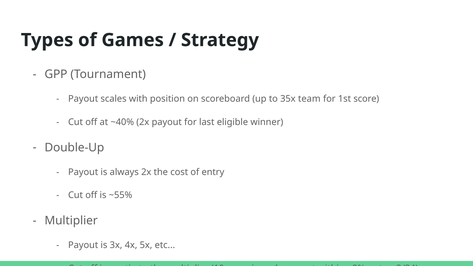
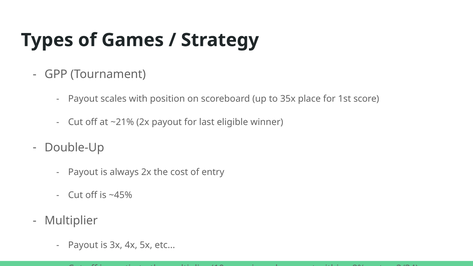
team: team -> place
~40%: ~40% -> ~21%
~55%: ~55% -> ~45%
